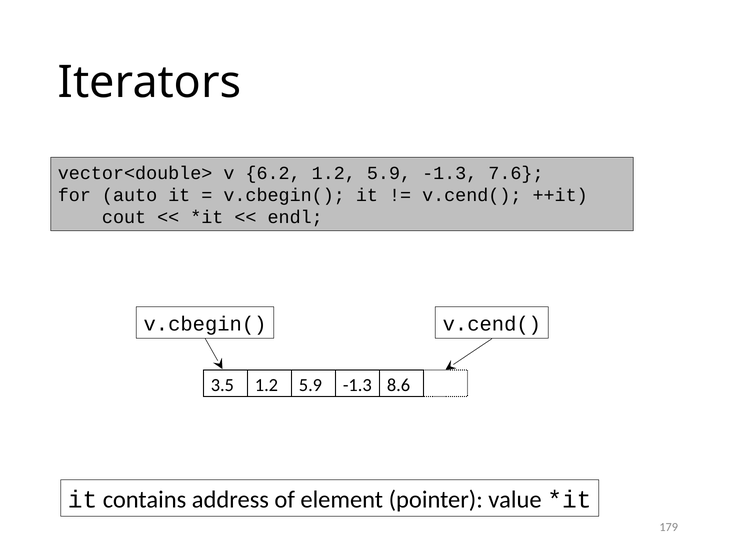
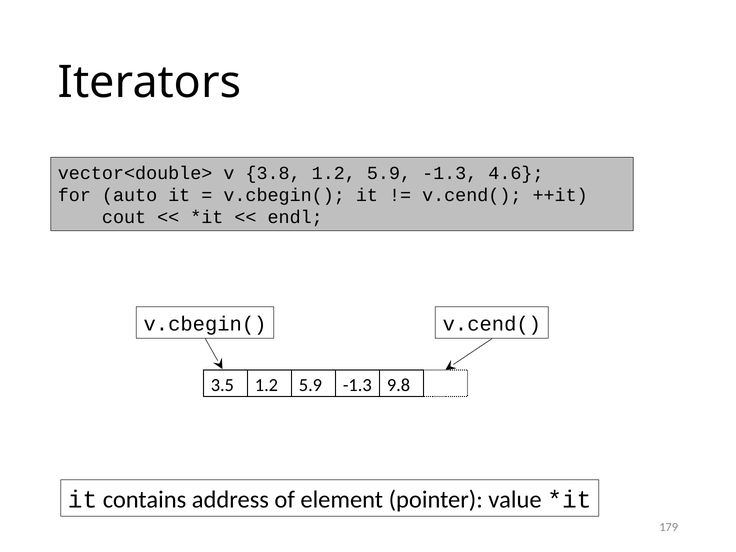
6.2: 6.2 -> 3.8
7.6: 7.6 -> 4.6
8.6: 8.6 -> 9.8
